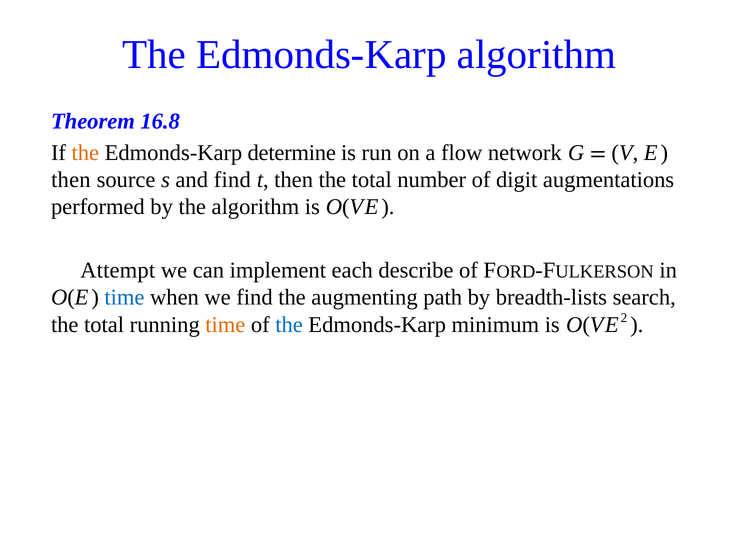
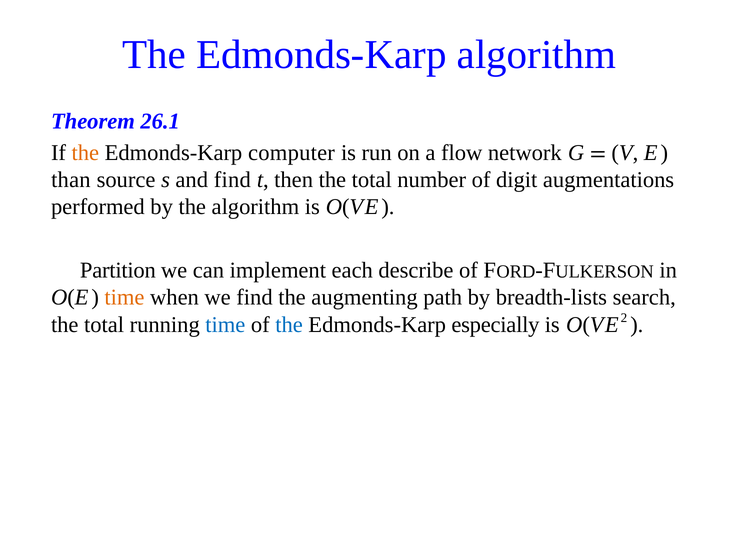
16.8: 16.8 -> 26.1
determine: determine -> computer
then at (71, 180): then -> than
Attempt: Attempt -> Partition
time at (124, 297) colour: blue -> orange
time at (225, 325) colour: orange -> blue
minimum: minimum -> especially
